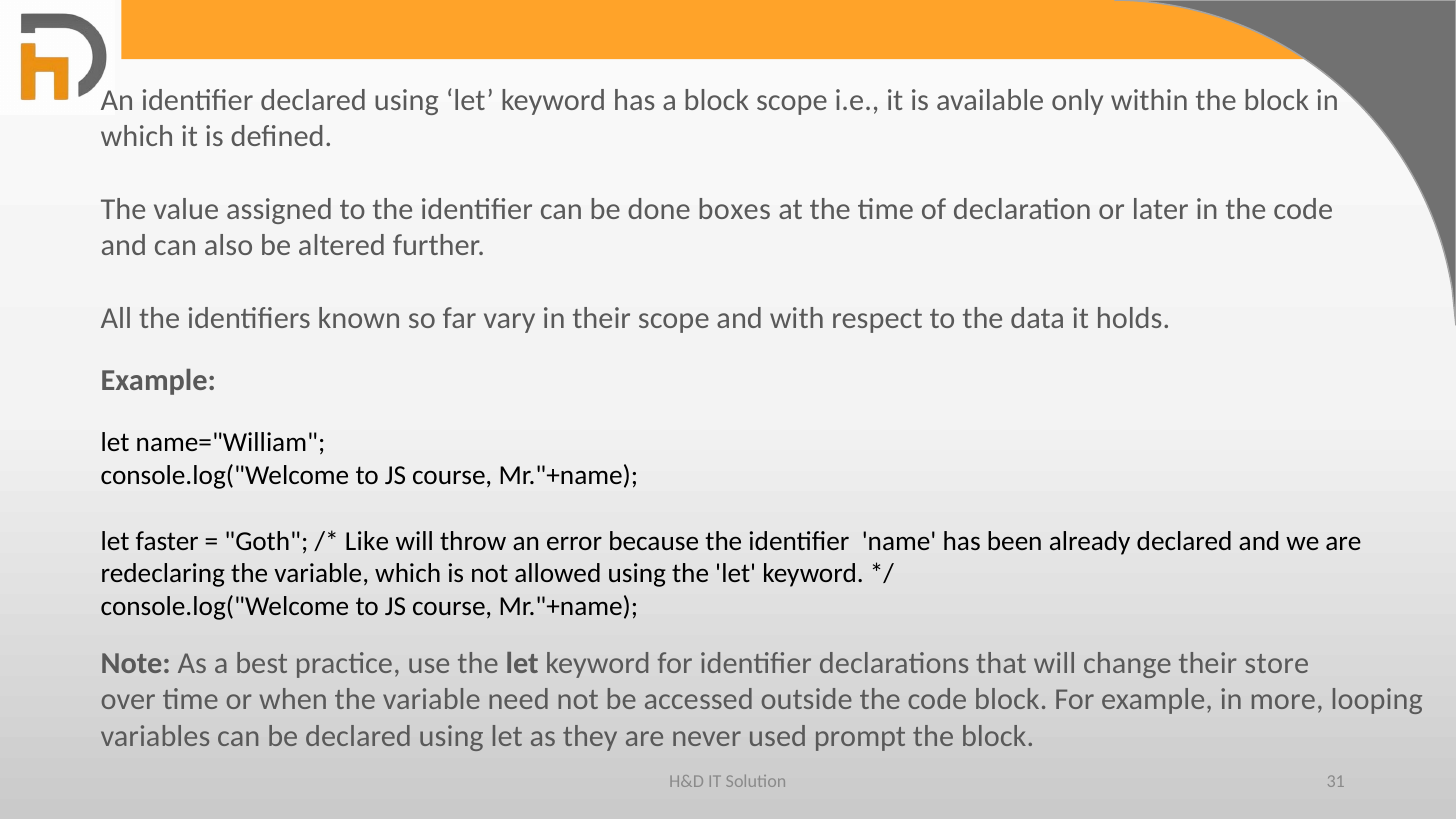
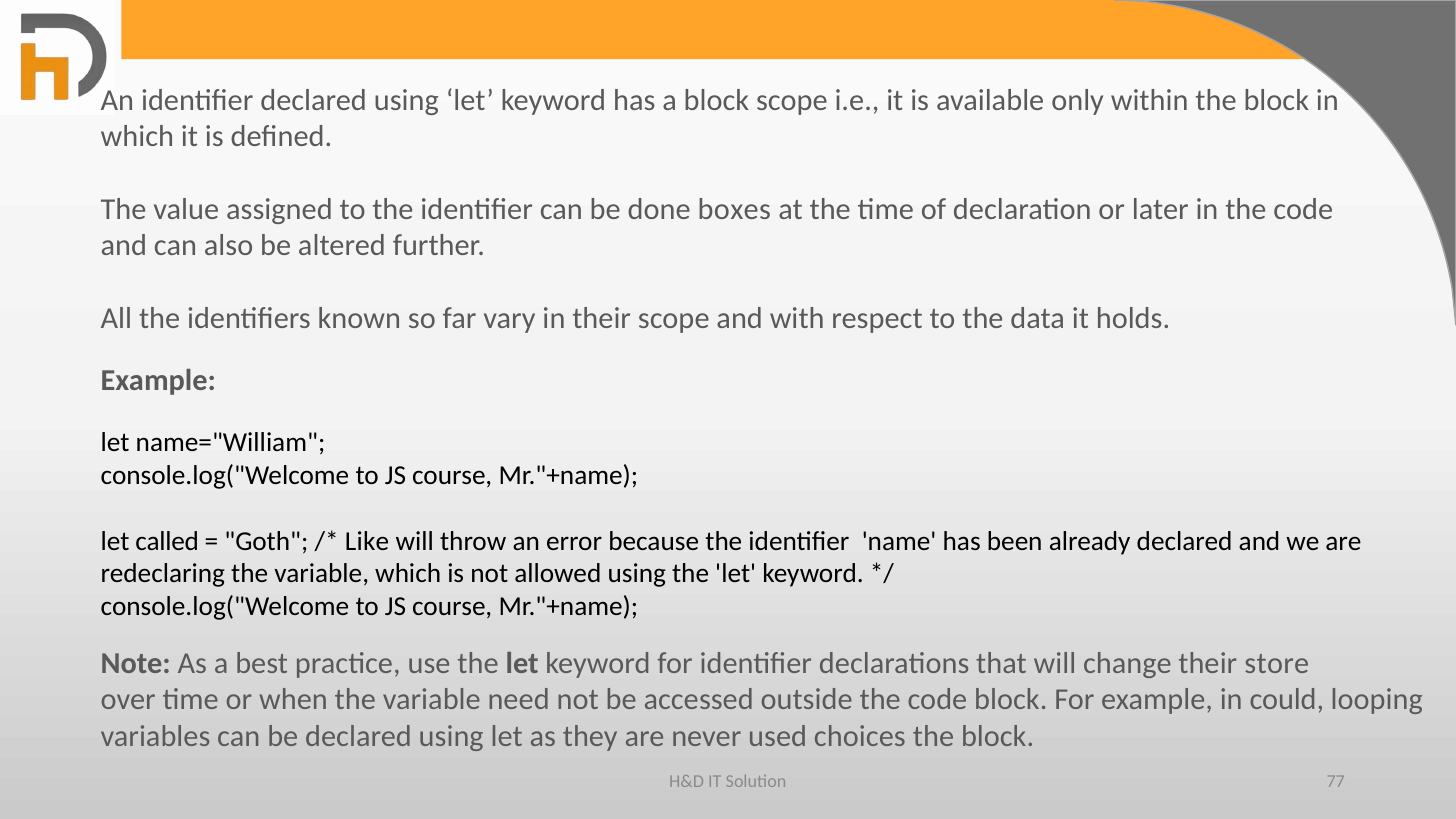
faster: faster -> called
more: more -> could
prompt: prompt -> choices
31: 31 -> 77
